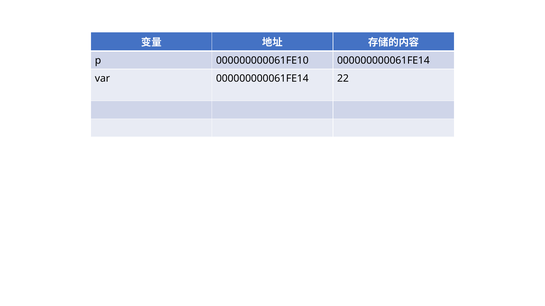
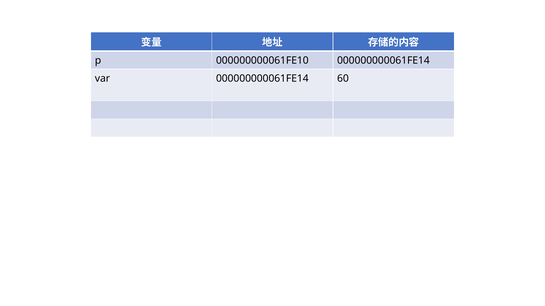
22: 22 -> 60
